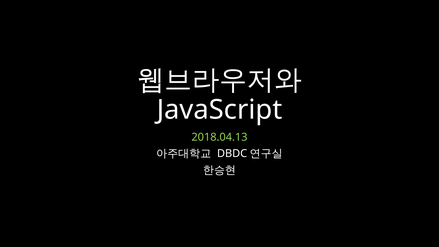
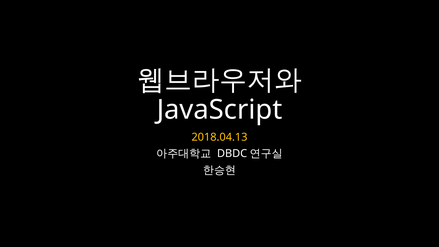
2018.04.13 colour: light green -> yellow
